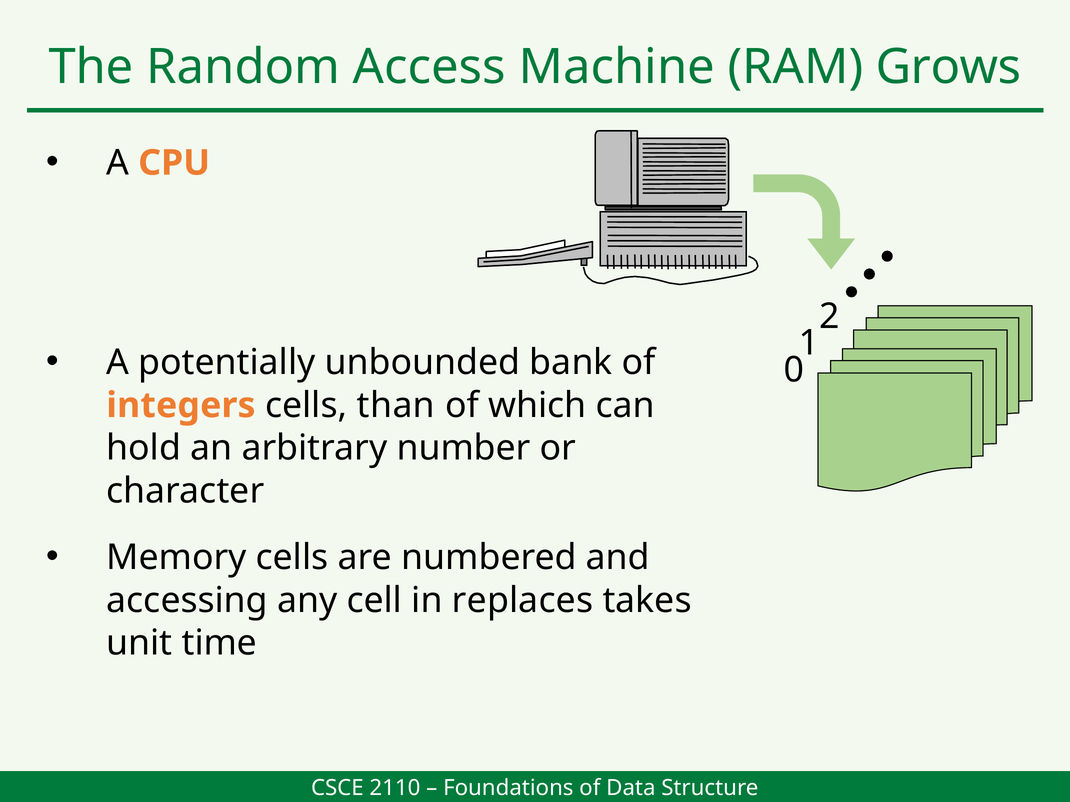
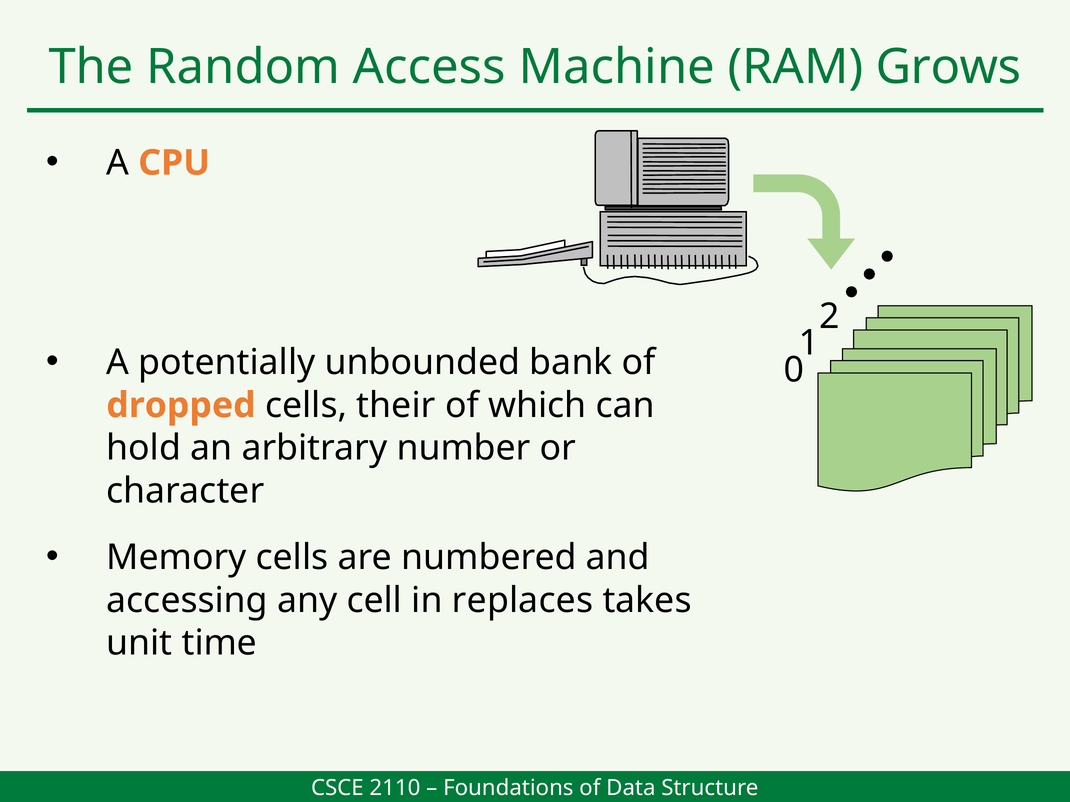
integers: integers -> dropped
than: than -> their
